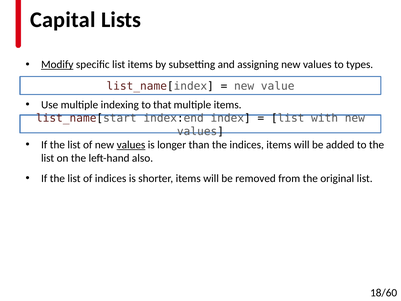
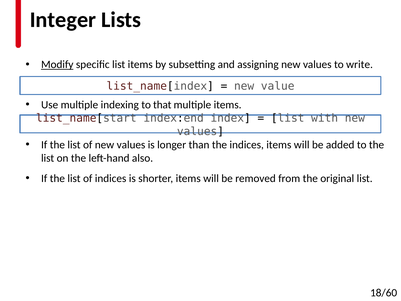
Capital: Capital -> Integer
types: types -> write
values at (131, 145) underline: present -> none
